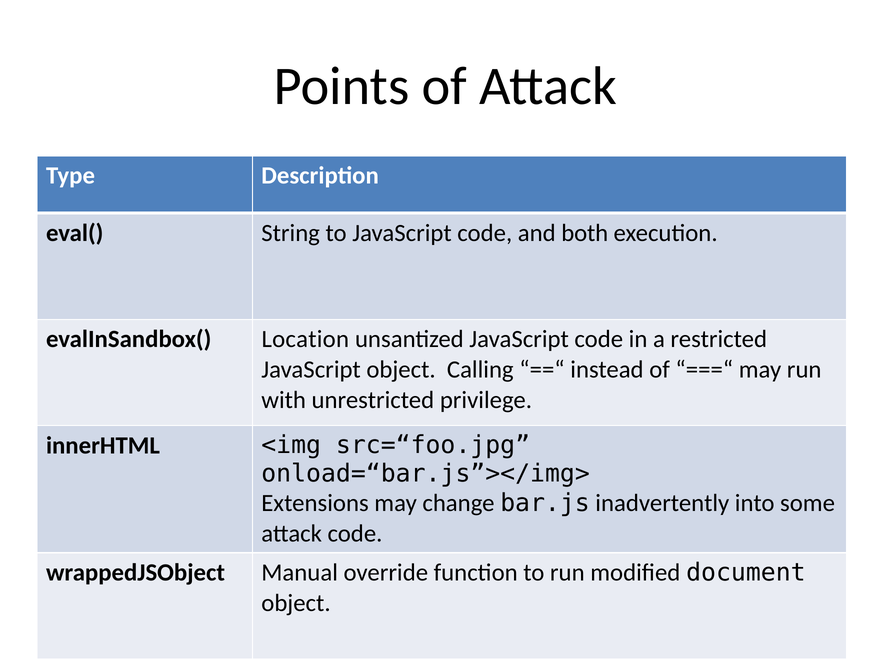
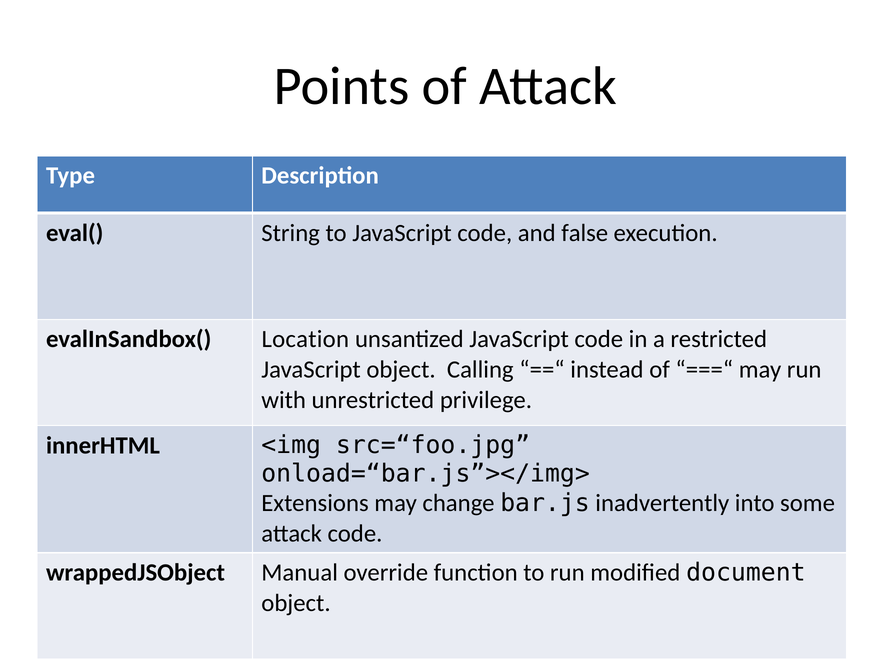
both: both -> false
